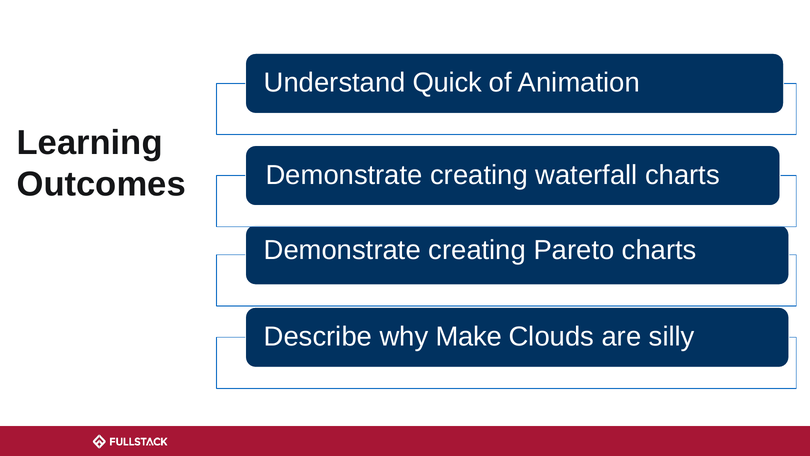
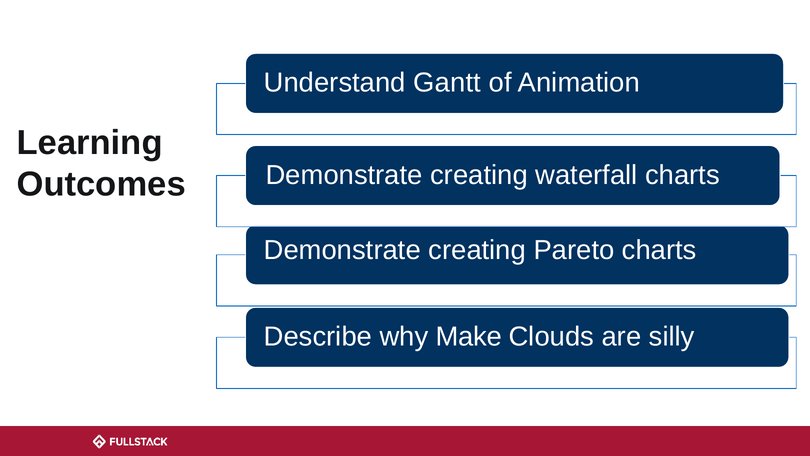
Quick: Quick -> Gantt
